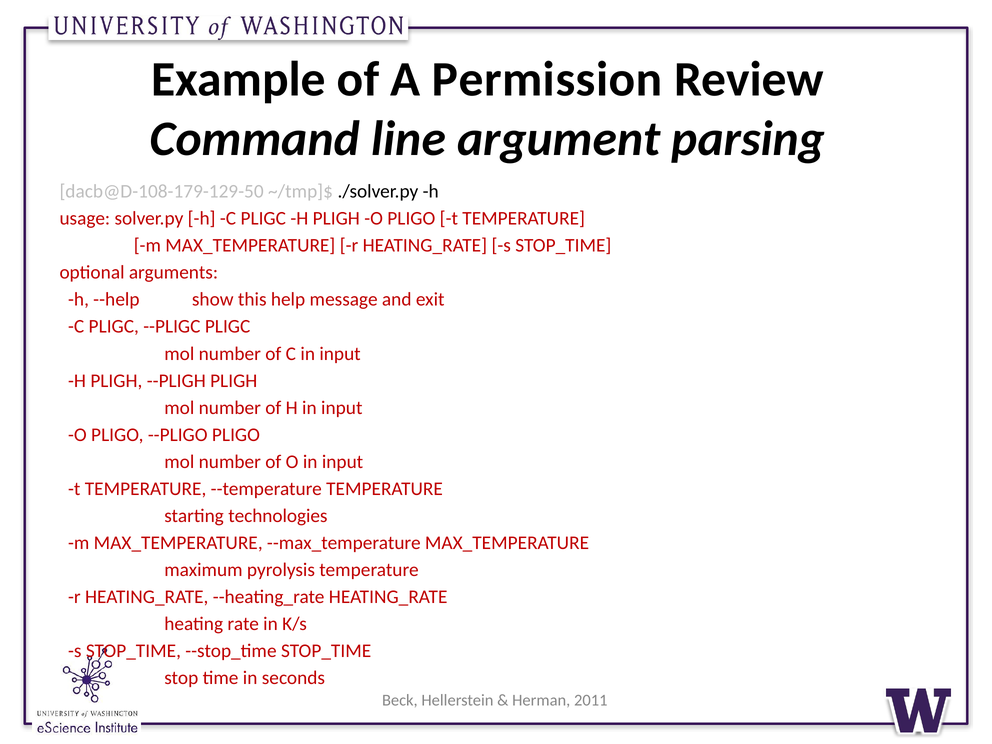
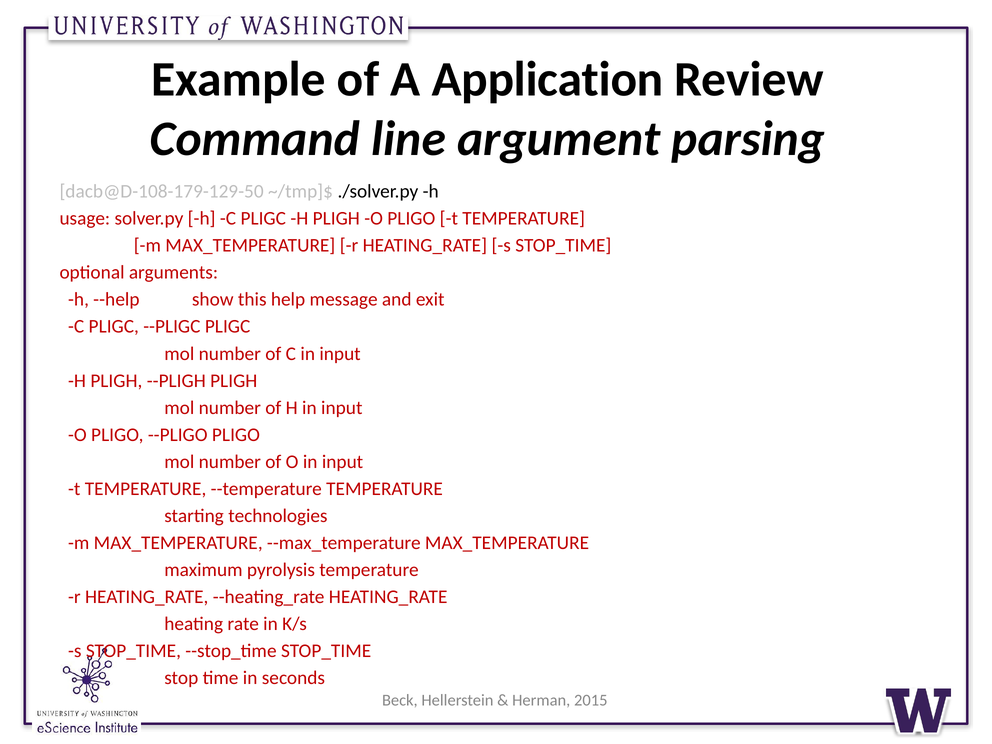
Permission: Permission -> Application
2011: 2011 -> 2015
